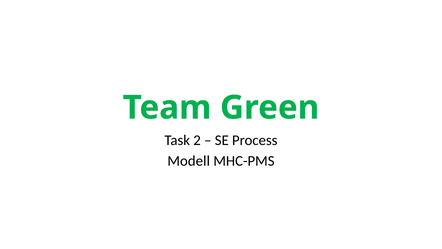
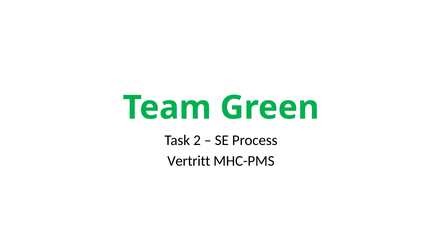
Modell: Modell -> Vertritt
